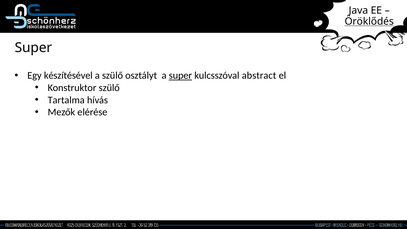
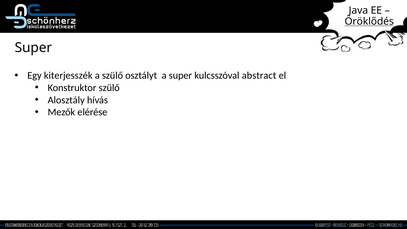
készítésével: készítésével -> kiterjesszék
super at (180, 76) underline: present -> none
Tartalma: Tartalma -> Alosztály
